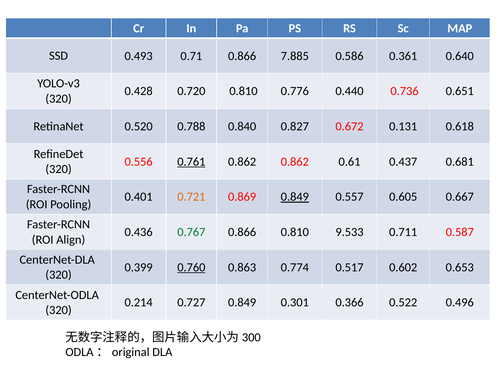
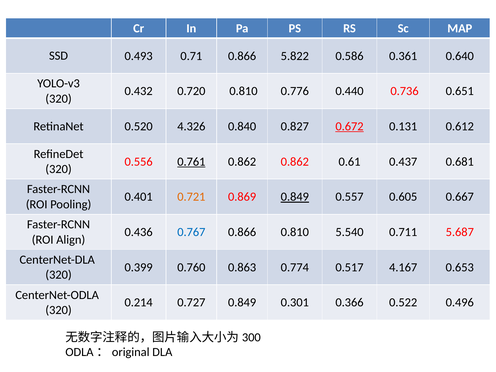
7.885: 7.885 -> 5.822
0.428: 0.428 -> 0.432
0.788: 0.788 -> 4.326
0.672 underline: none -> present
0.618: 0.618 -> 0.612
0.767 colour: green -> blue
9.533: 9.533 -> 5.540
0.587: 0.587 -> 5.687
0.760 underline: present -> none
0.602: 0.602 -> 4.167
